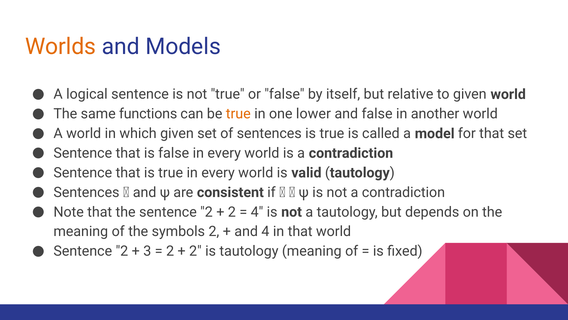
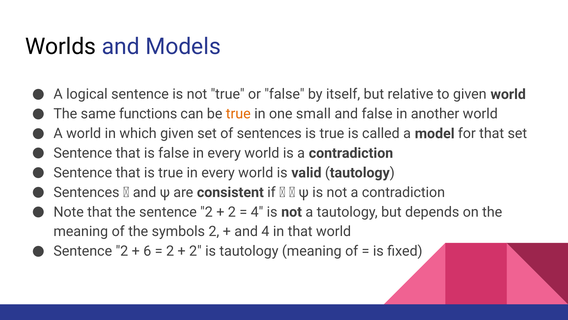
Worlds colour: orange -> black
lower: lower -> small
3: 3 -> 6
